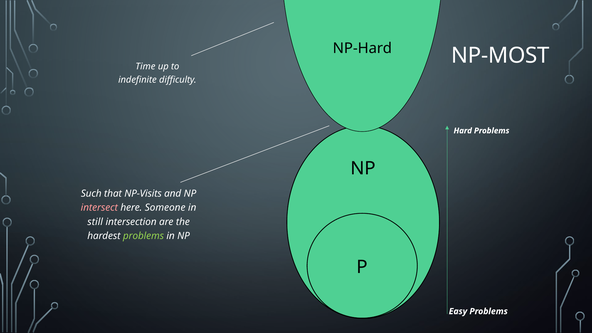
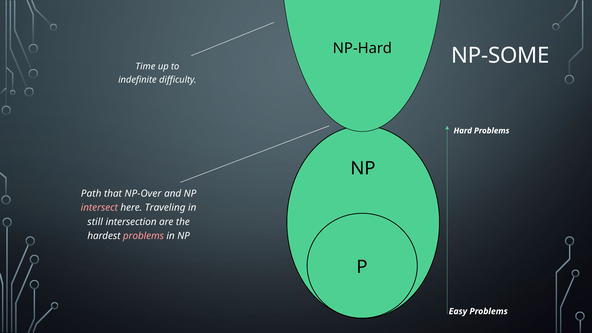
NP-MOST: NP-MOST -> NP-SOME
Such: Such -> Path
NP-Visits: NP-Visits -> NP-Over
Someone: Someone -> Traveling
problems at (143, 236) colour: light green -> pink
